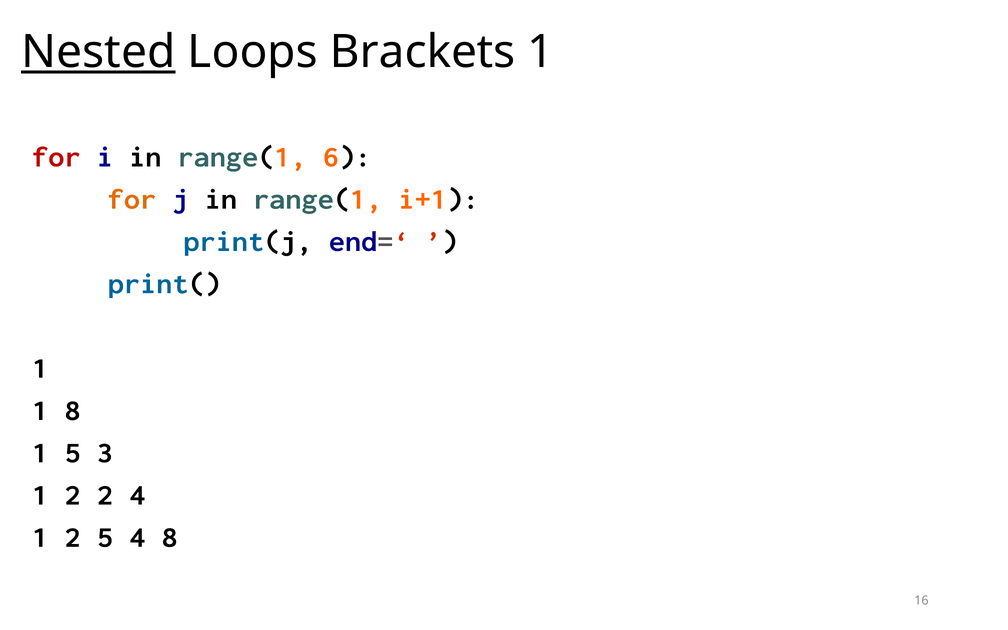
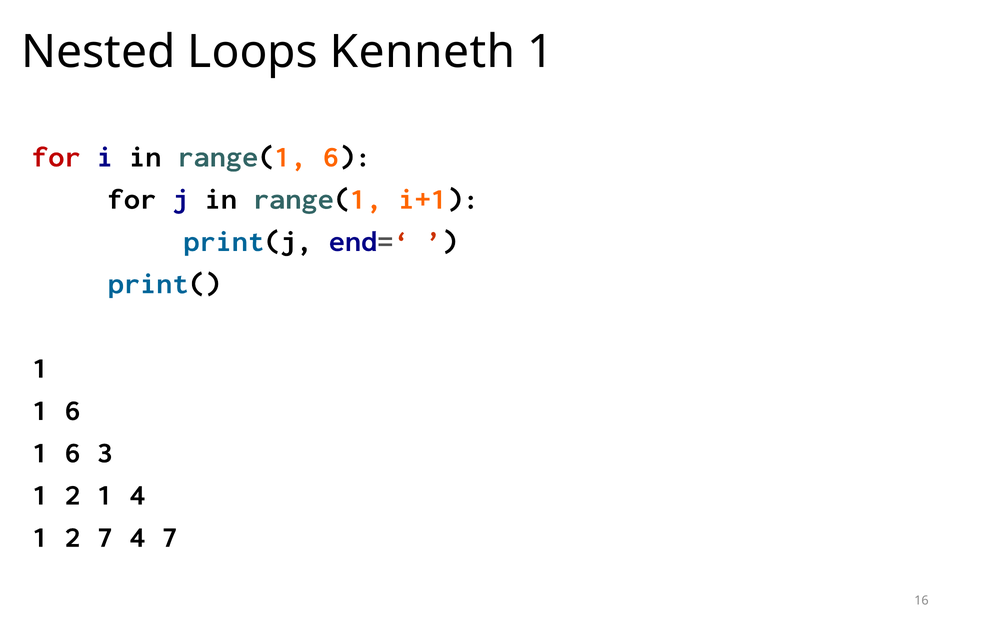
Nested underline: present -> none
Brackets: Brackets -> Kenneth
for at (132, 199) colour: orange -> black
8 at (72, 410): 8 -> 6
5 at (72, 453): 5 -> 6
2 2: 2 -> 1
2 5: 5 -> 7
4 8: 8 -> 7
